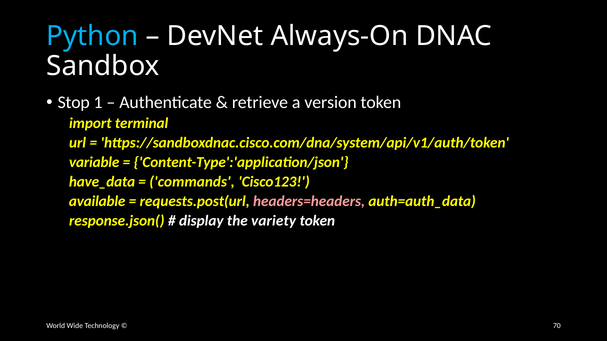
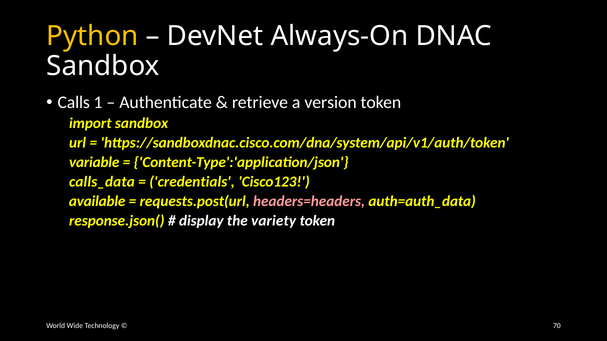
Python colour: light blue -> yellow
Stop: Stop -> Calls
import terminal: terminal -> sandbox
have_data: have_data -> calls_data
commands: commands -> credentials
